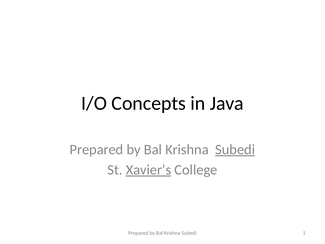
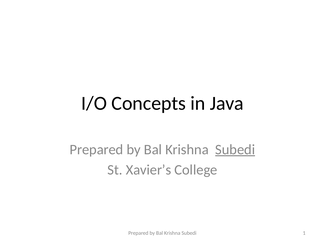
Xavier’s underline: present -> none
